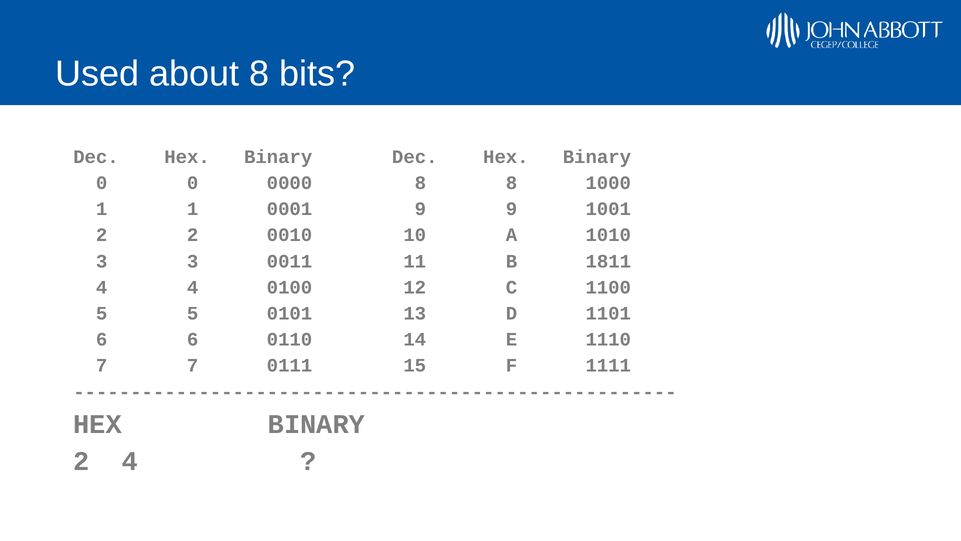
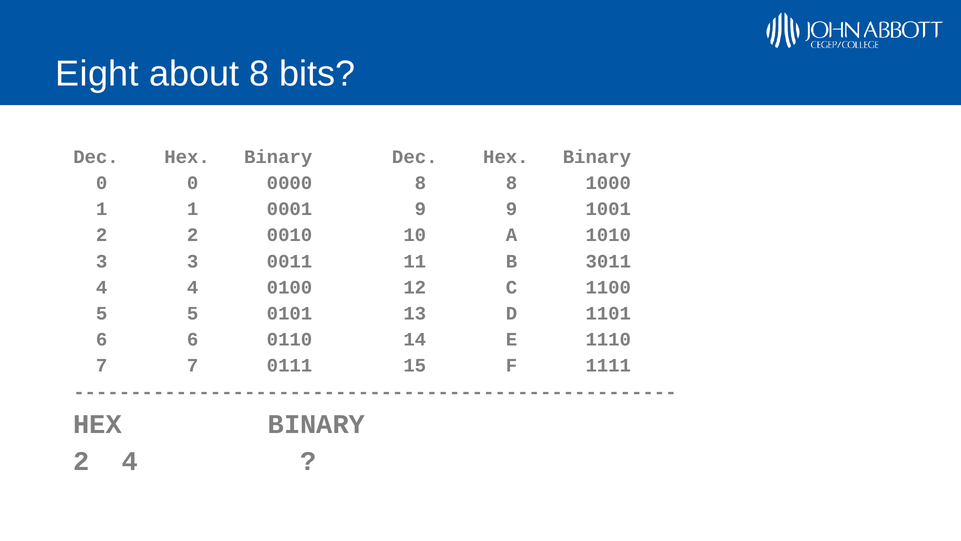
Used: Used -> Eight
1811: 1811 -> 3011
